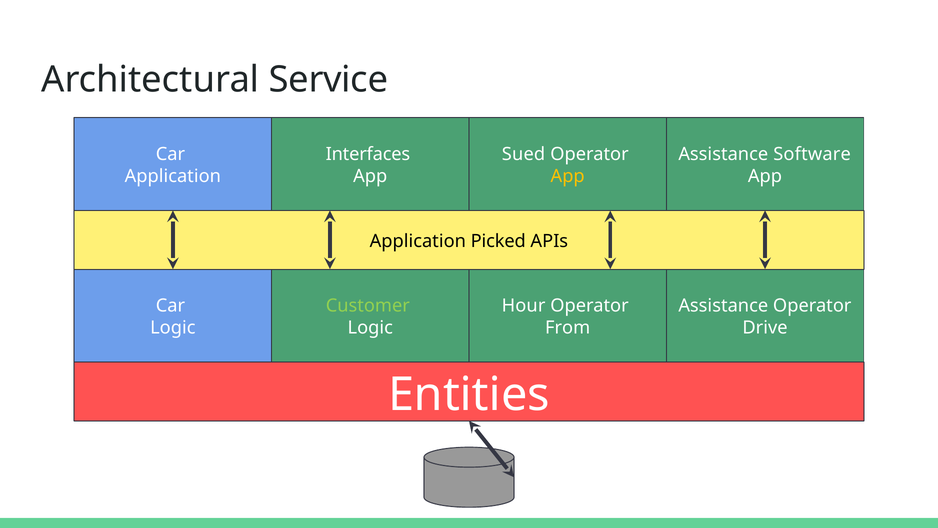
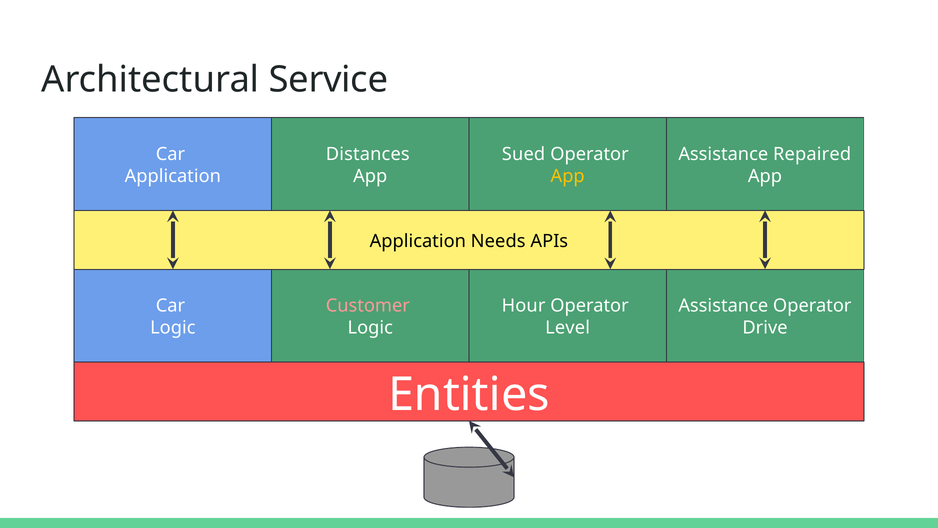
Interfaces: Interfaces -> Distances
Software: Software -> Repaired
Picked: Picked -> Needs
Customer colour: light green -> pink
From: From -> Level
